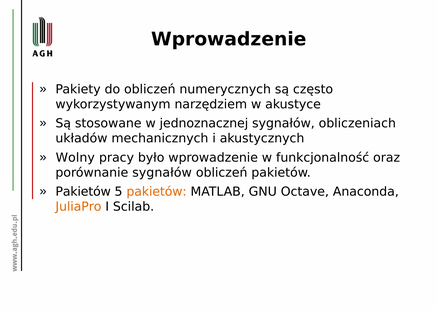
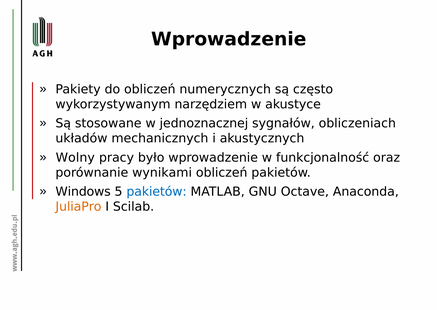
porównanie sygnałów: sygnałów -> wynikami
Pakietów at (83, 191): Pakietów -> Windows
pakietów at (157, 191) colour: orange -> blue
